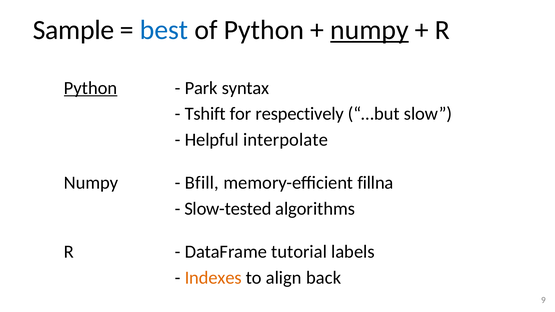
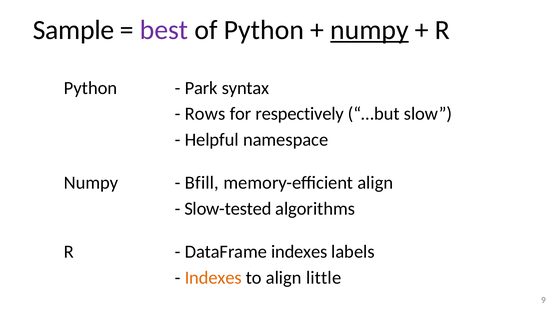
best colour: blue -> purple
Python at (91, 88) underline: present -> none
Tshift: Tshift -> Rows
interpolate: interpolate -> namespace
memory-efficient fillna: fillna -> align
DataFrame tutorial: tutorial -> indexes
back: back -> little
